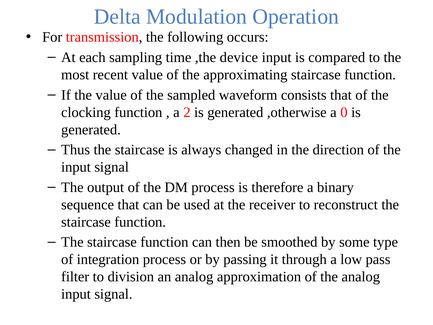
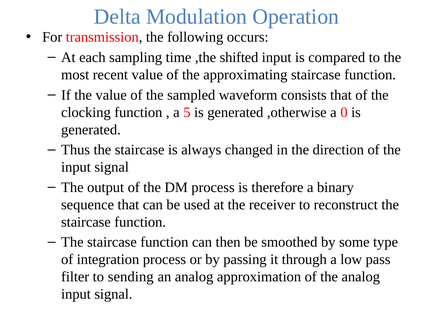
device: device -> shifted
2: 2 -> 5
division: division -> sending
